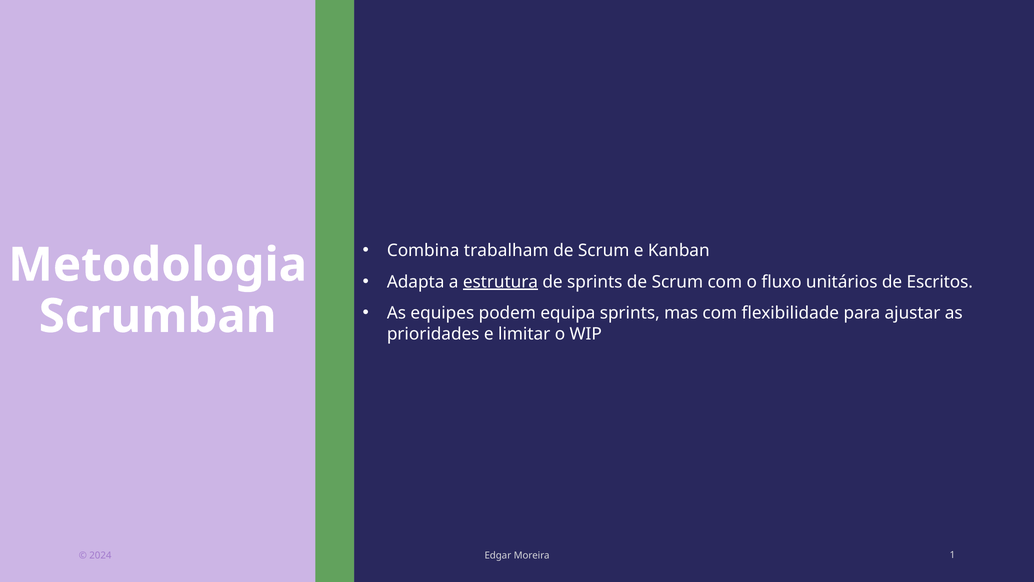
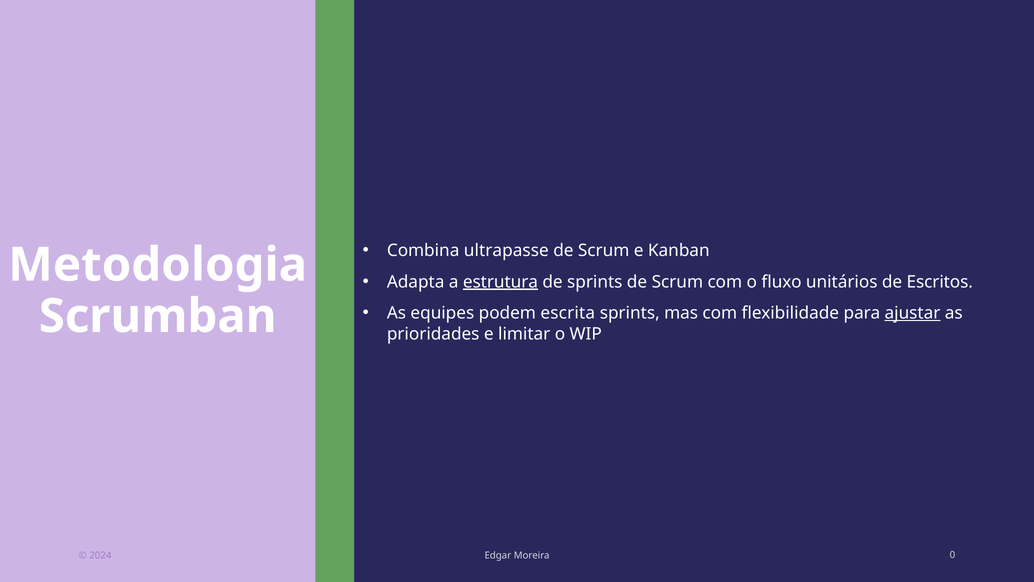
trabalham: trabalham -> ultrapasse
equipa: equipa -> escrita
ajustar underline: none -> present
1: 1 -> 0
